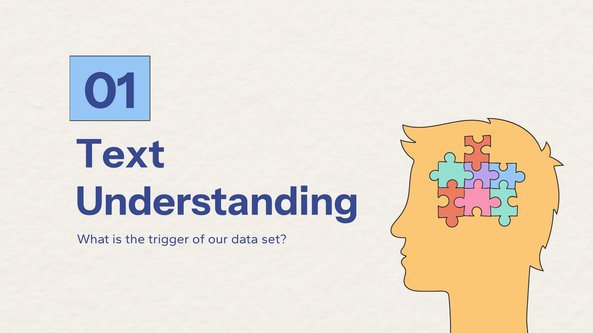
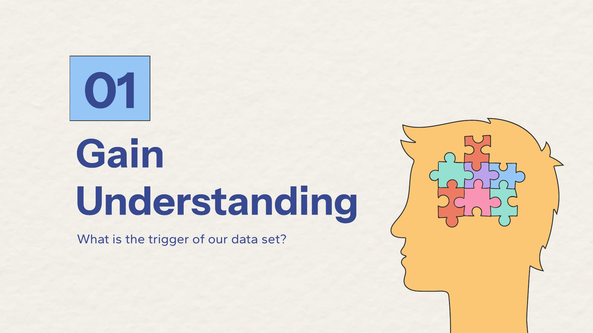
Text: Text -> Gain
